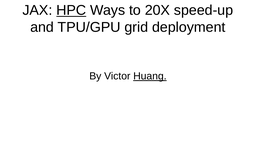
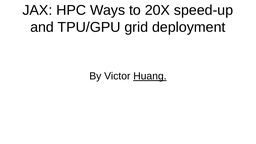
HPC underline: present -> none
